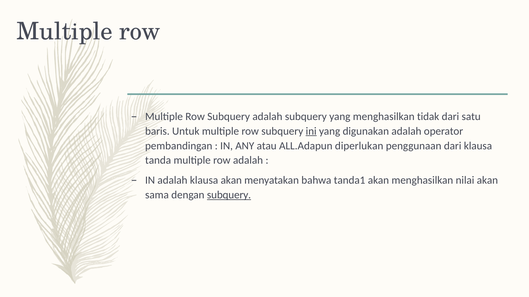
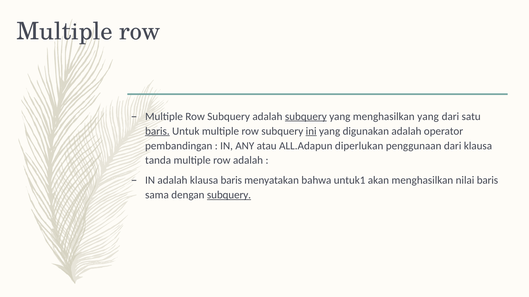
subquery at (306, 117) underline: none -> present
menghasilkan tidak: tidak -> yang
baris at (157, 131) underline: none -> present
klausa akan: akan -> baris
tanda1: tanda1 -> untuk1
nilai akan: akan -> baris
